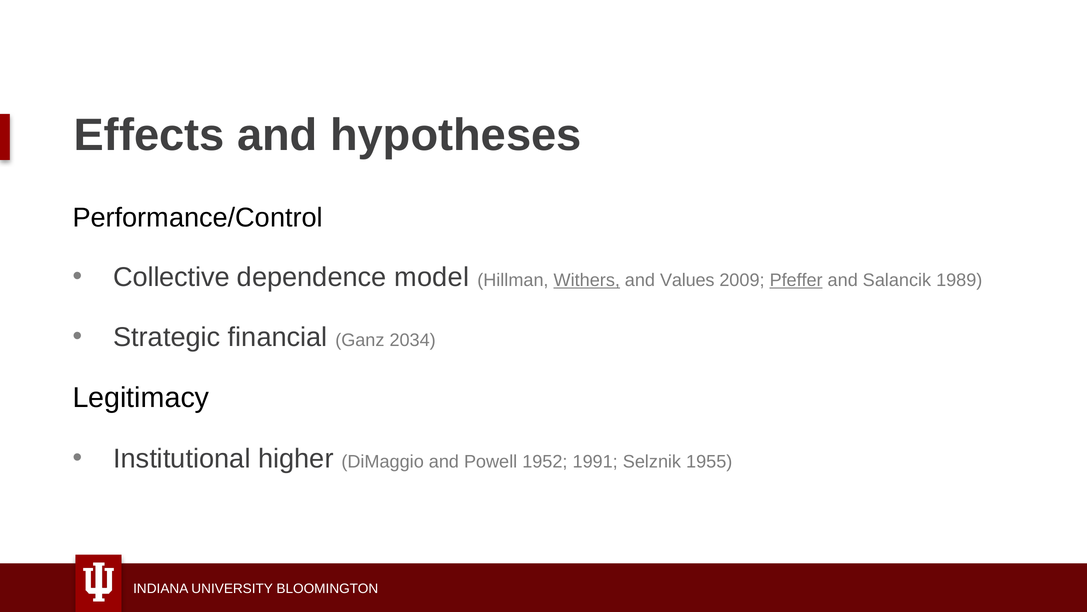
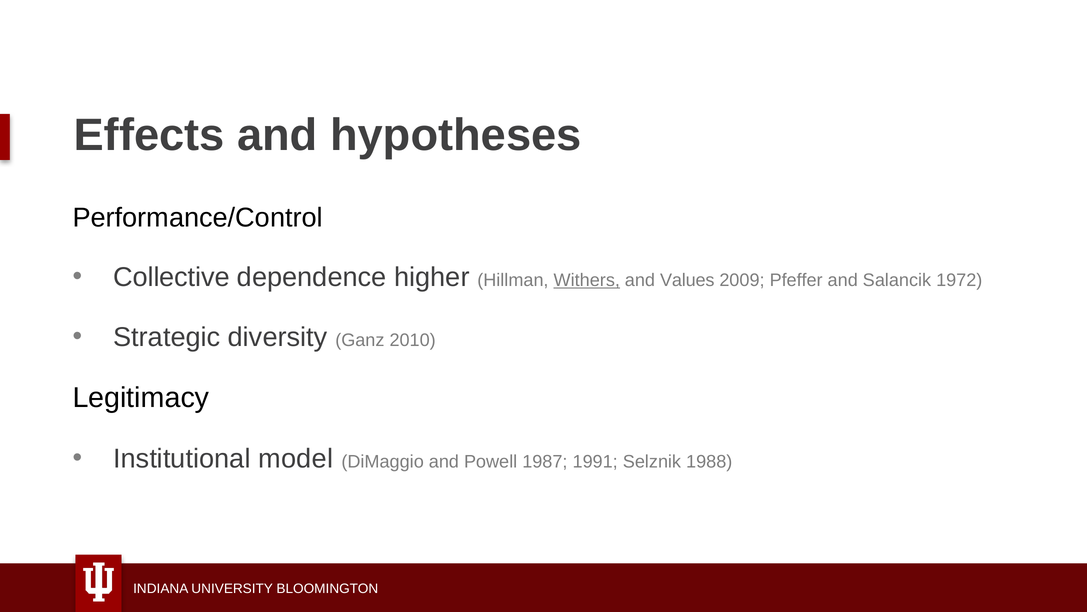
model: model -> higher
Pfeffer underline: present -> none
1989: 1989 -> 1972
financial: financial -> diversity
2034: 2034 -> 2010
higher: higher -> model
1952: 1952 -> 1987
1955: 1955 -> 1988
